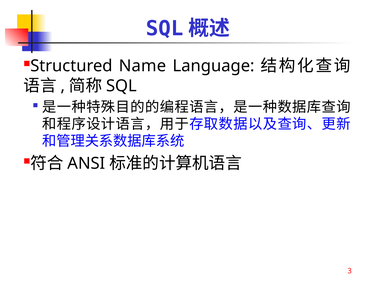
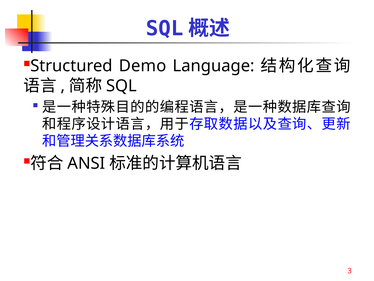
Name: Name -> Demo
